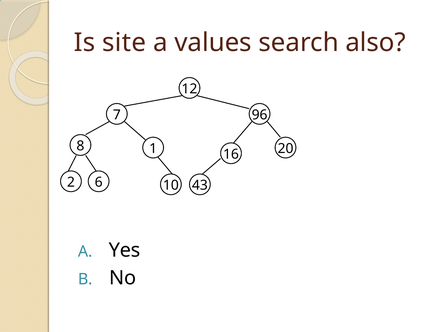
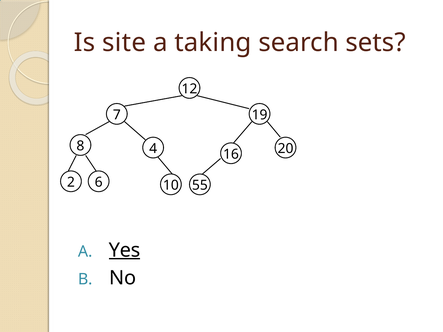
values: values -> taking
also: also -> sets
96: 96 -> 19
1: 1 -> 4
43: 43 -> 55
Yes underline: none -> present
